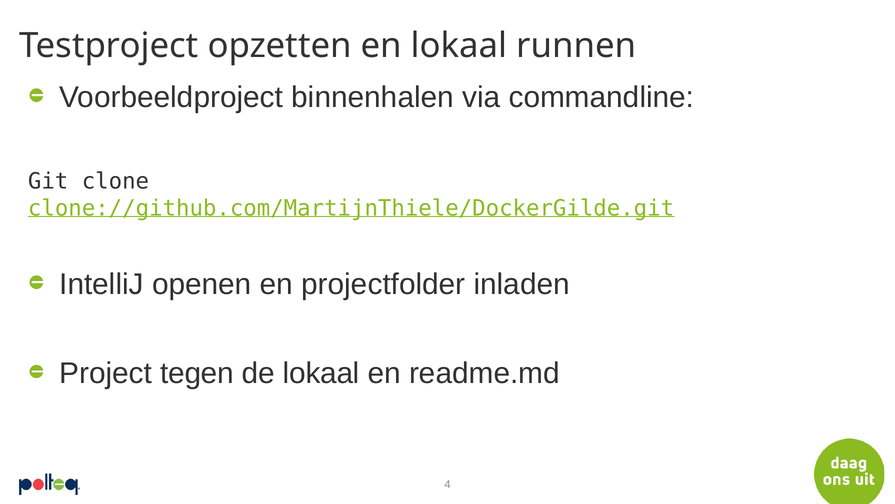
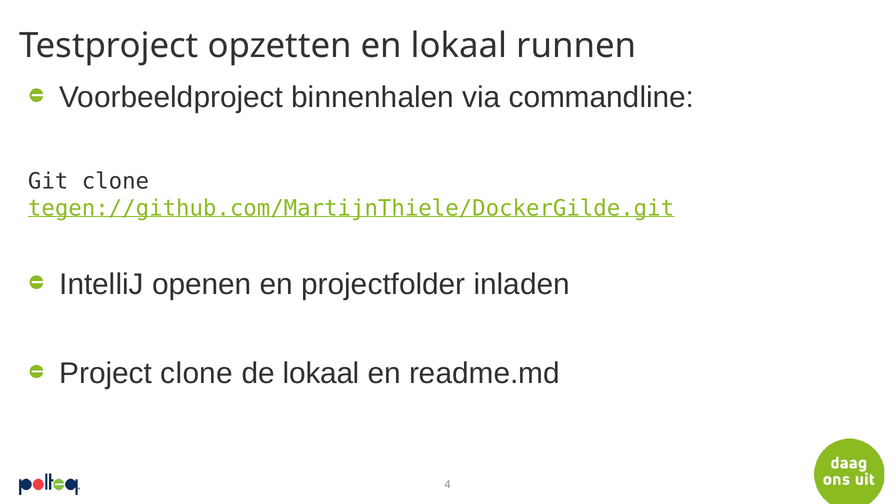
clone://github.com/MartijnThiele/DockerGilde.git: clone://github.com/MartijnThiele/DockerGilde.git -> tegen://github.com/MartijnThiele/DockerGilde.git
Project tegen: tegen -> clone
